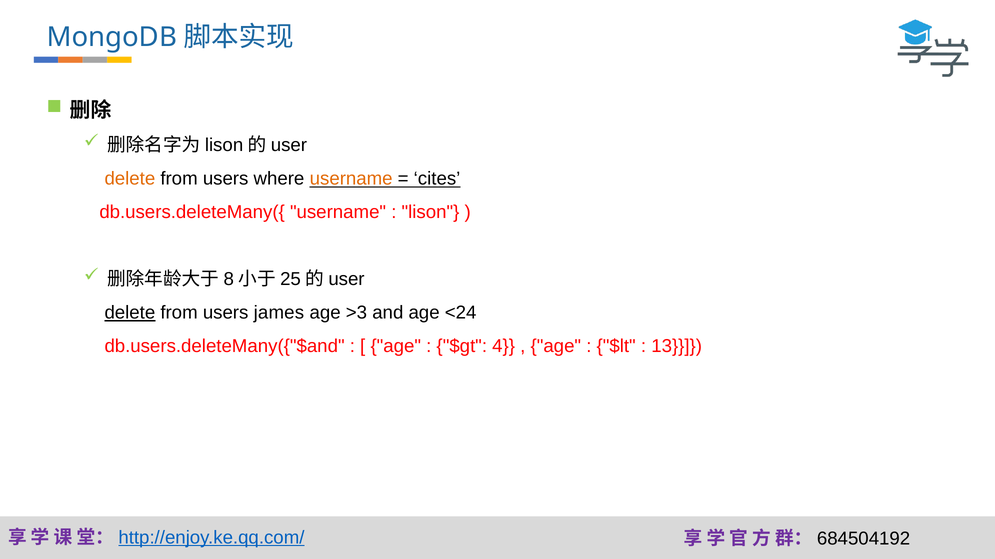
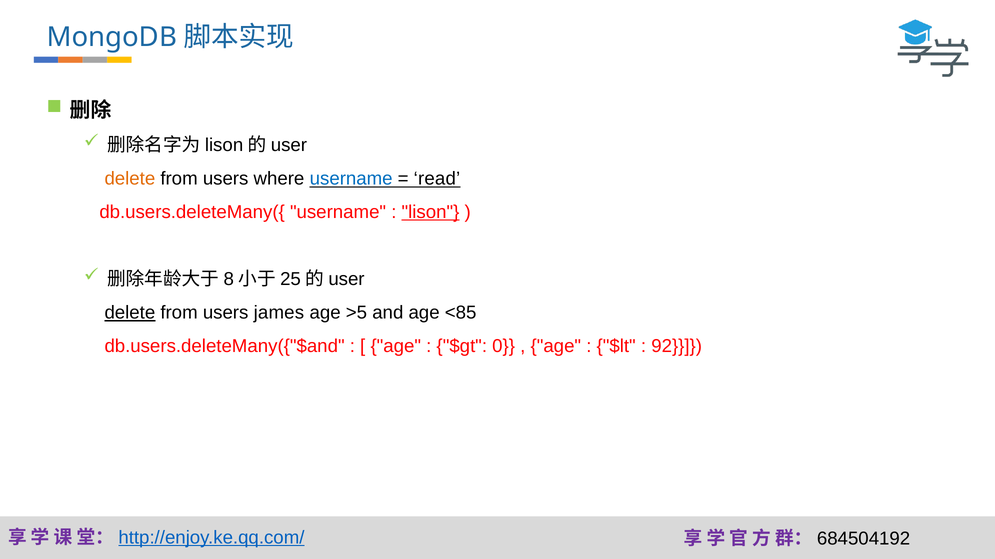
username at (351, 179) colour: orange -> blue
cites: cites -> read
lison underline: none -> present
>3: >3 -> >5
<24: <24 -> <85
4: 4 -> 0
13: 13 -> 92
